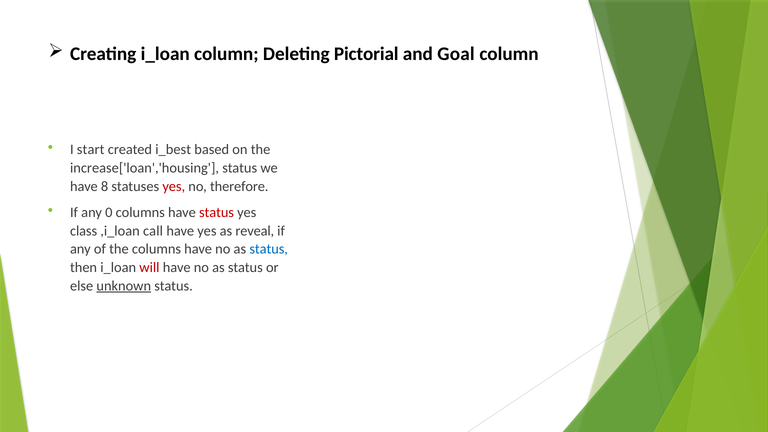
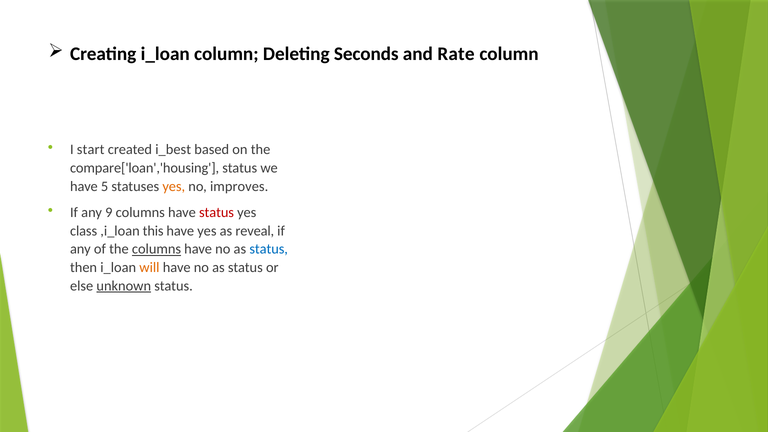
Pictorial: Pictorial -> Seconds
Goal: Goal -> Rate
increase['loan','housing: increase['loan','housing -> compare['loan','housing
8: 8 -> 5
yes at (174, 186) colour: red -> orange
therefore: therefore -> improves
0: 0 -> 9
call: call -> this
columns at (157, 249) underline: none -> present
will colour: red -> orange
